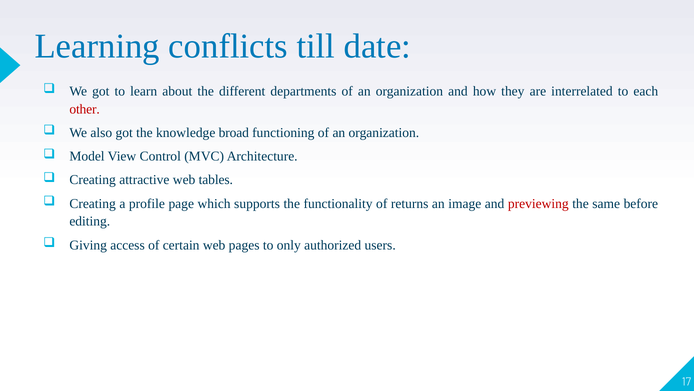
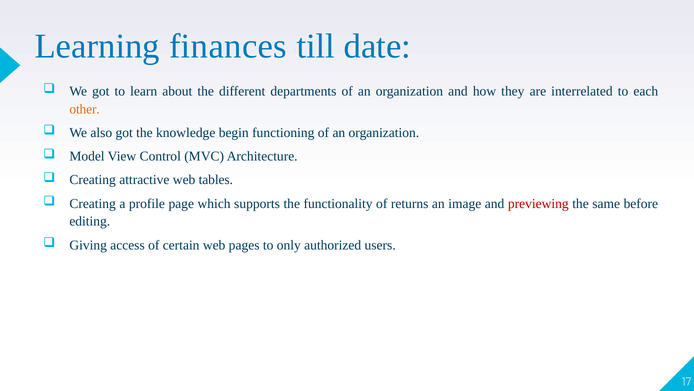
conflicts: conflicts -> finances
other colour: red -> orange
broad: broad -> begin
